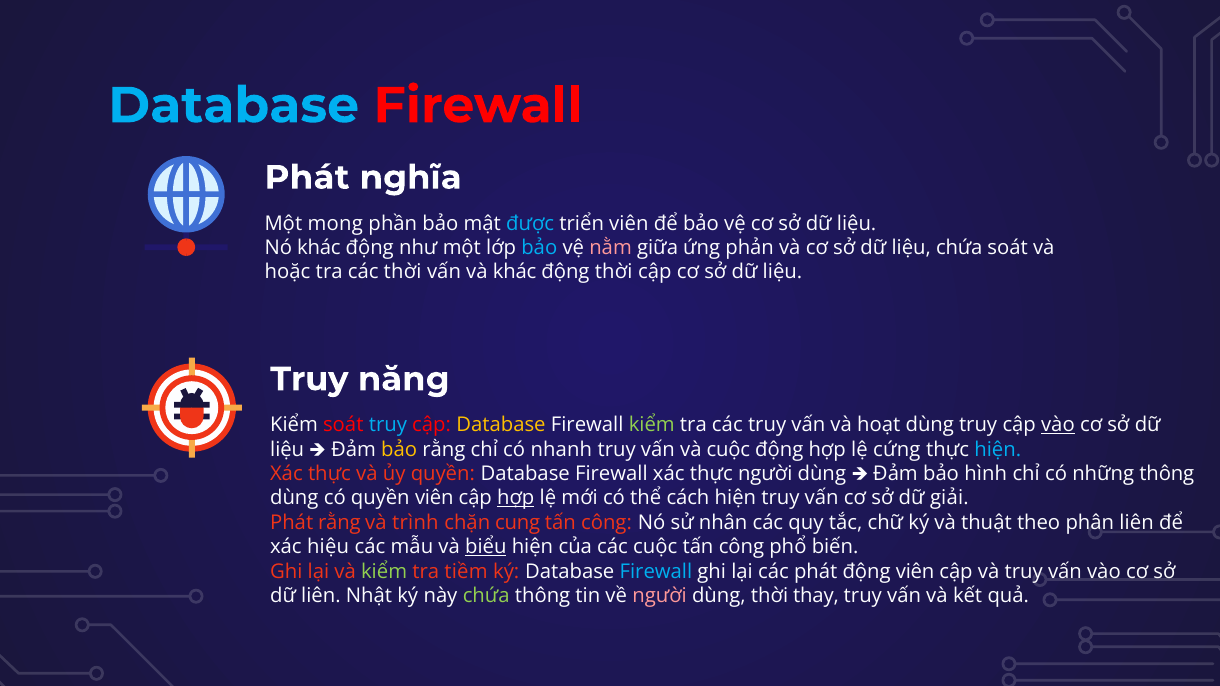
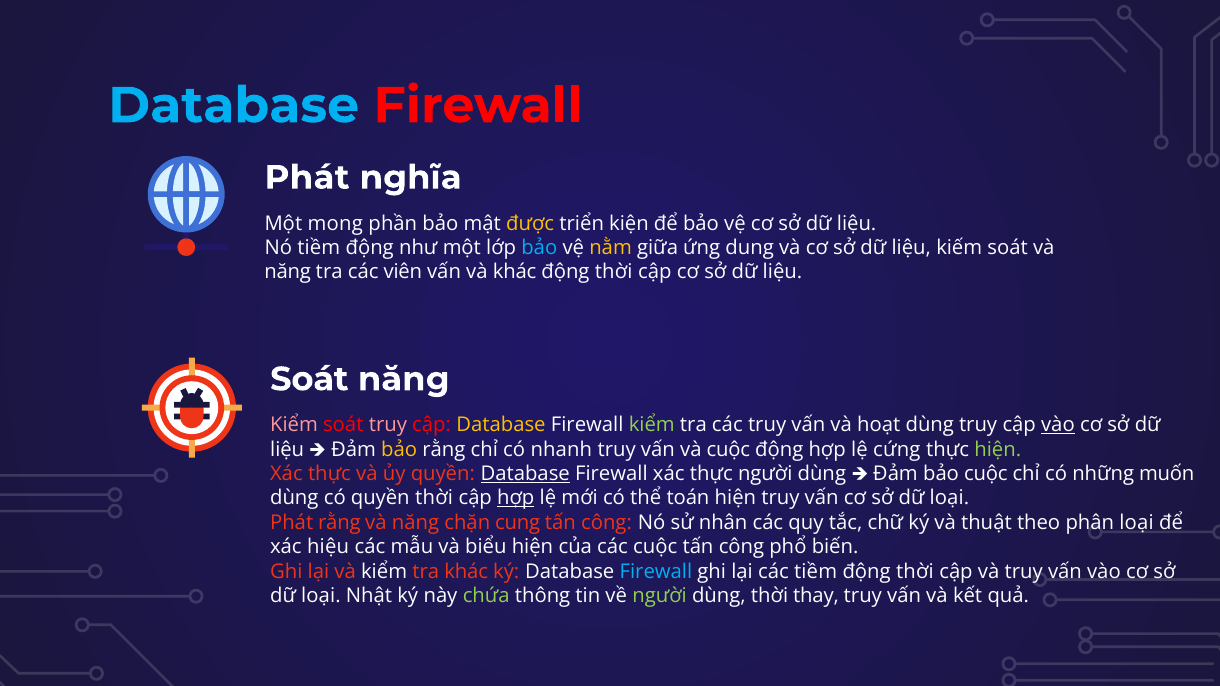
được colour: light blue -> yellow
triển viên: viên -> kiện
Nó khác: khác -> tiềm
nằm colour: pink -> yellow
phản: phản -> dung
liệu chứa: chứa -> kiếm
hoặc at (287, 272): hoặc -> năng
các thời: thời -> viên
Truy at (309, 379): Truy -> Soát
Kiểm at (294, 425) colour: white -> pink
truy at (388, 425) colour: light blue -> pink
hiện at (998, 450) colour: light blue -> light green
Database at (525, 474) underline: none -> present
bảo hình: hình -> cuộc
những thông: thông -> muốn
quyền viên: viên -> thời
cách: cách -> toán
giải at (949, 498): giải -> loại
trình at (415, 523): trình -> năng
phân liên: liên -> loại
biểu underline: present -> none
kiểm at (384, 572) colour: light green -> white
tra tiềm: tiềm -> khác
các phát: phát -> tiềm
viên at (915, 572): viên -> thời
liên at (321, 596): liên -> loại
người at (660, 596) colour: pink -> light green
